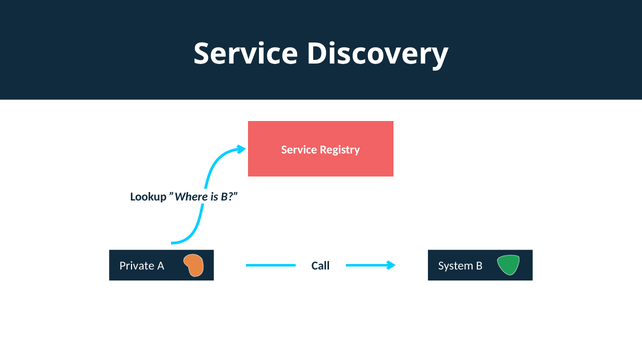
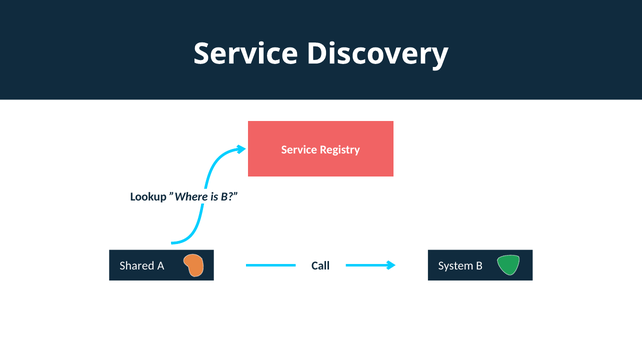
Private: Private -> Shared
